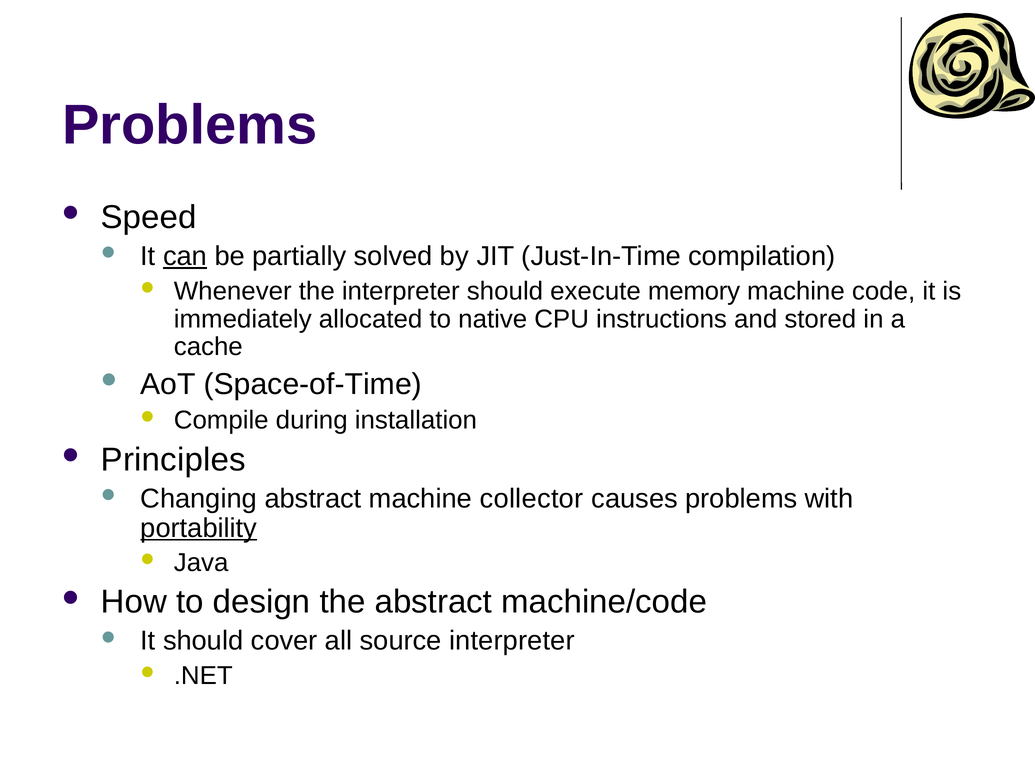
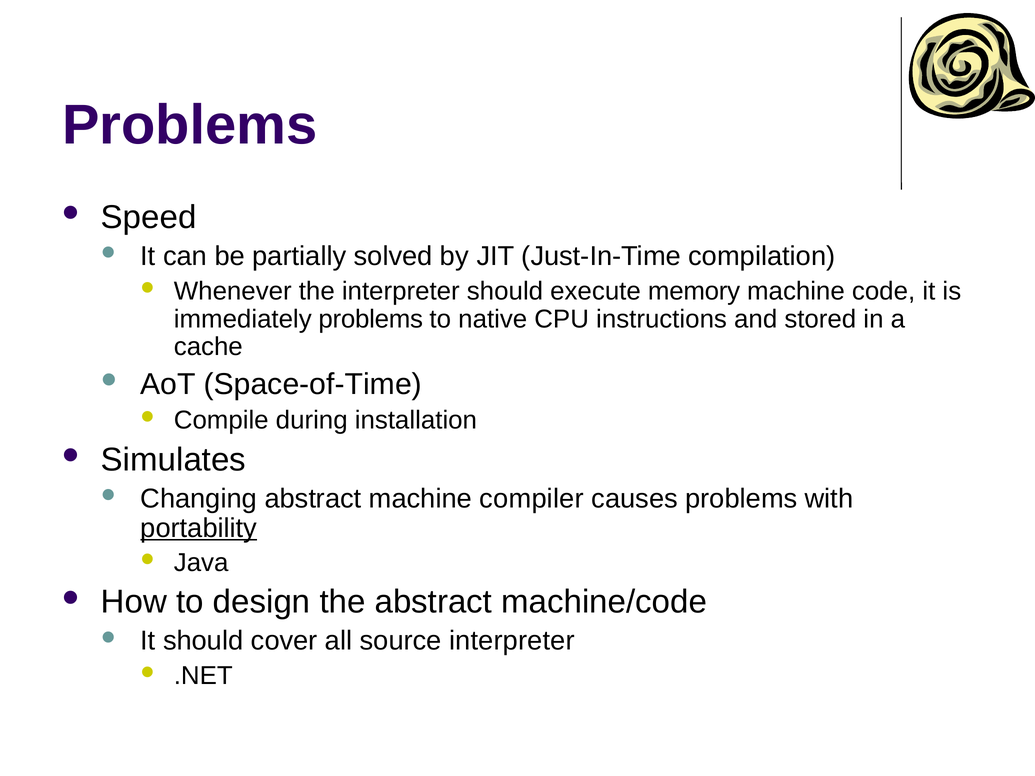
can underline: present -> none
immediately allocated: allocated -> problems
Principles: Principles -> Simulates
collector: collector -> compiler
